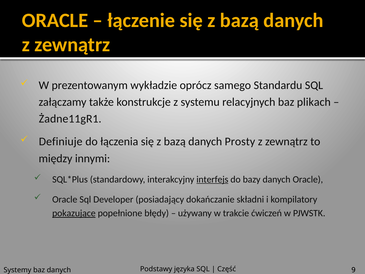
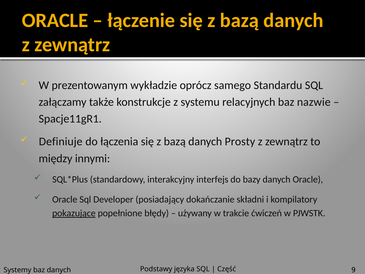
plikach: plikach -> nazwie
Żadne11gR1: Żadne11gR1 -> Spacje11gR1
interfejs underline: present -> none
